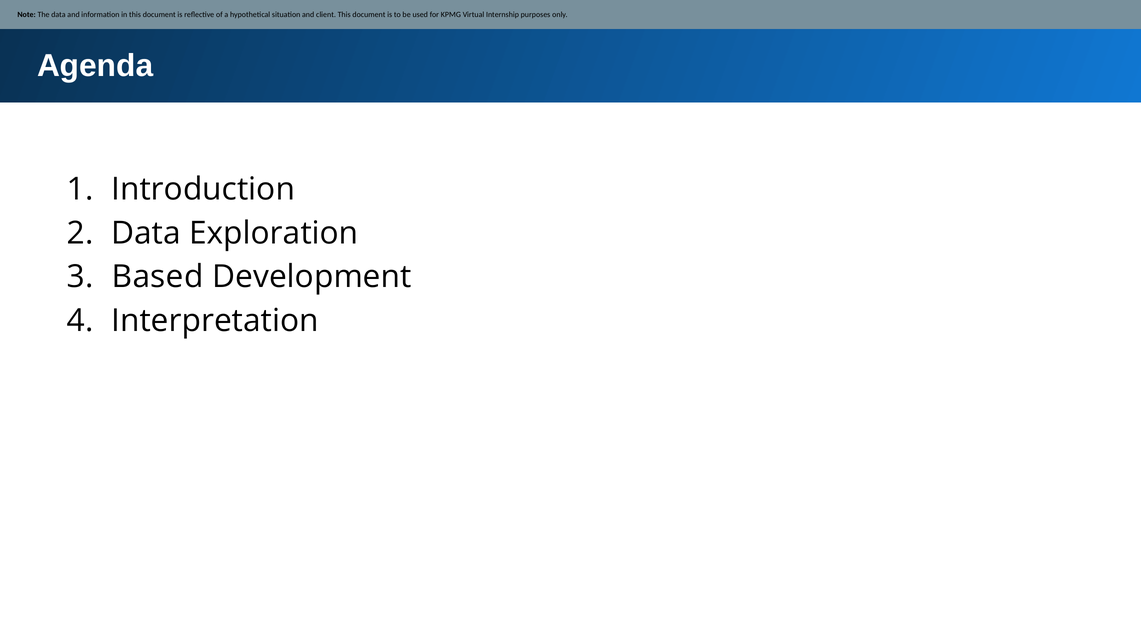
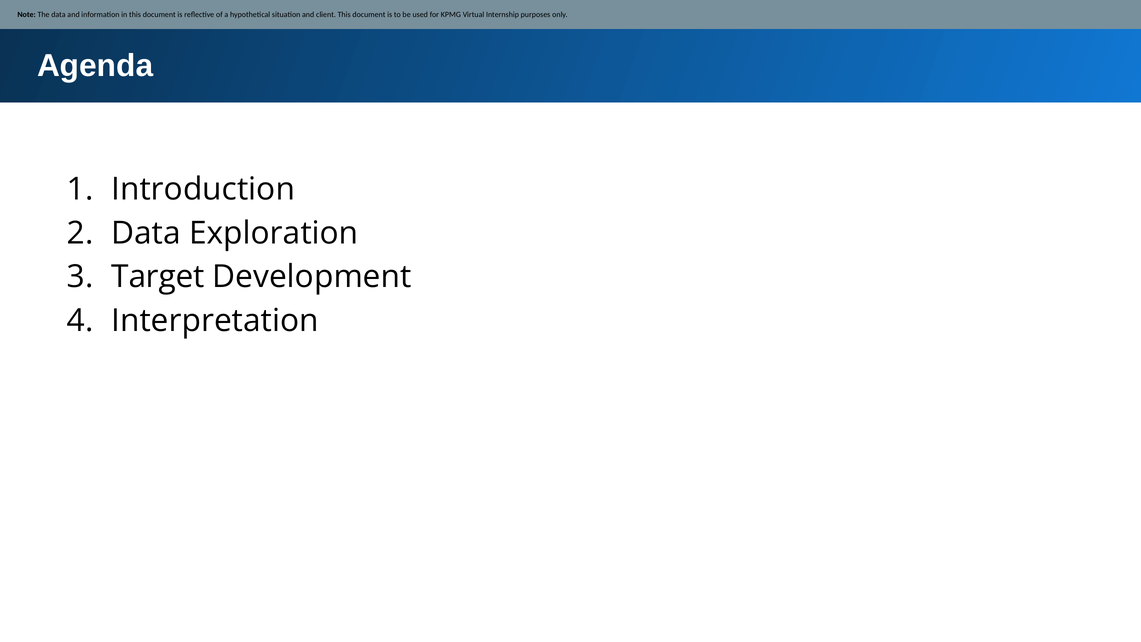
Based: Based -> Target
